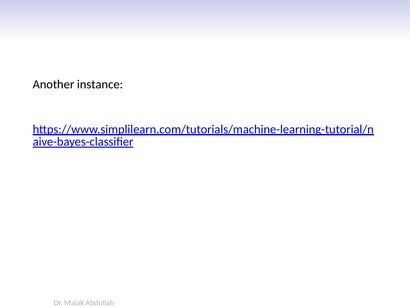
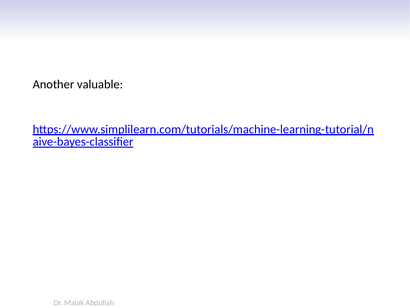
instance: instance -> valuable
